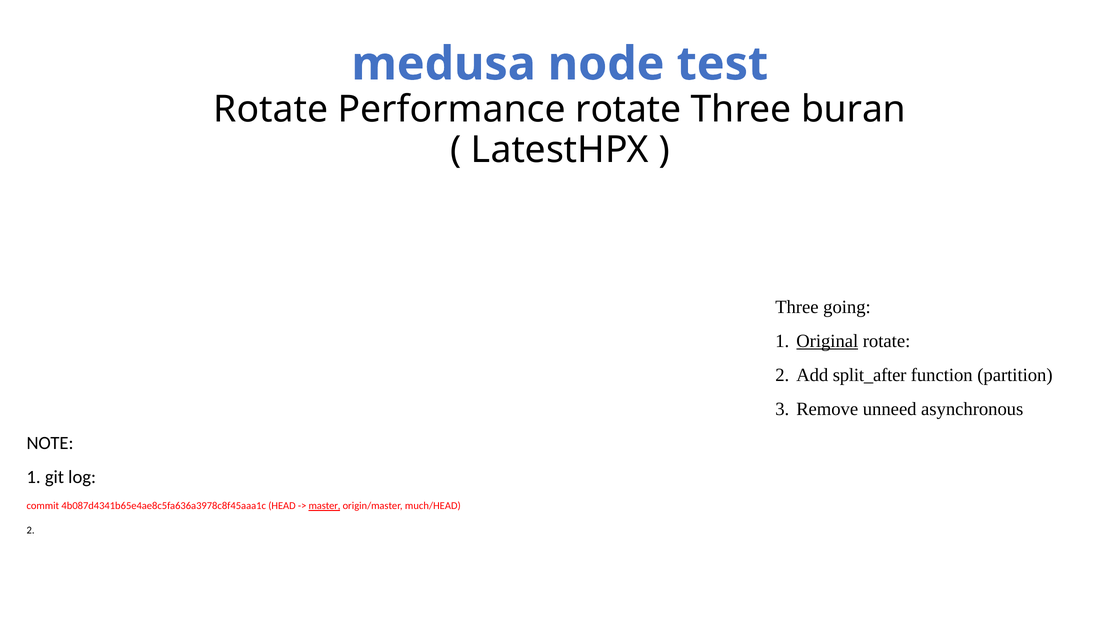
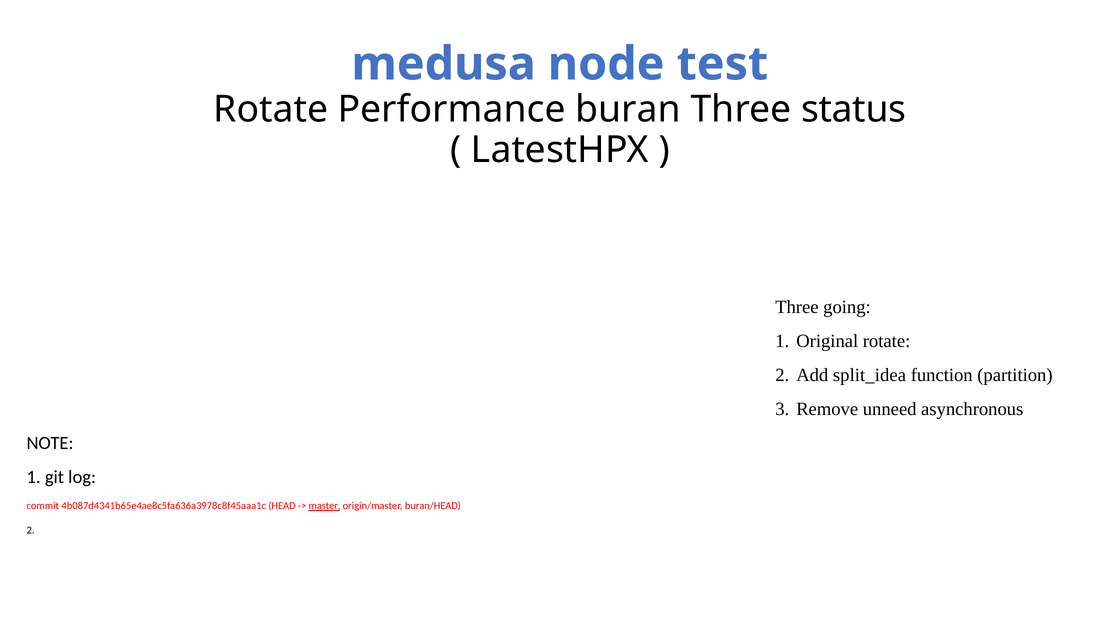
Performance rotate: rotate -> buran
buran: buran -> status
Original underline: present -> none
split_after: split_after -> split_idea
much/HEAD: much/HEAD -> buran/HEAD
